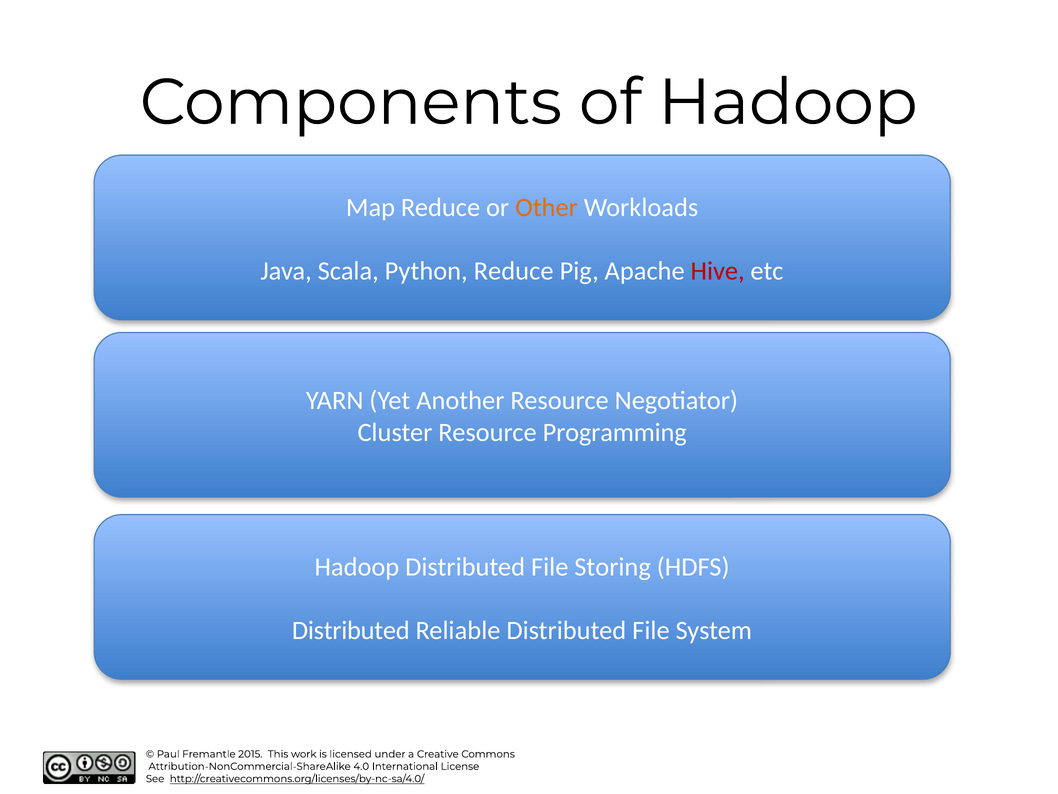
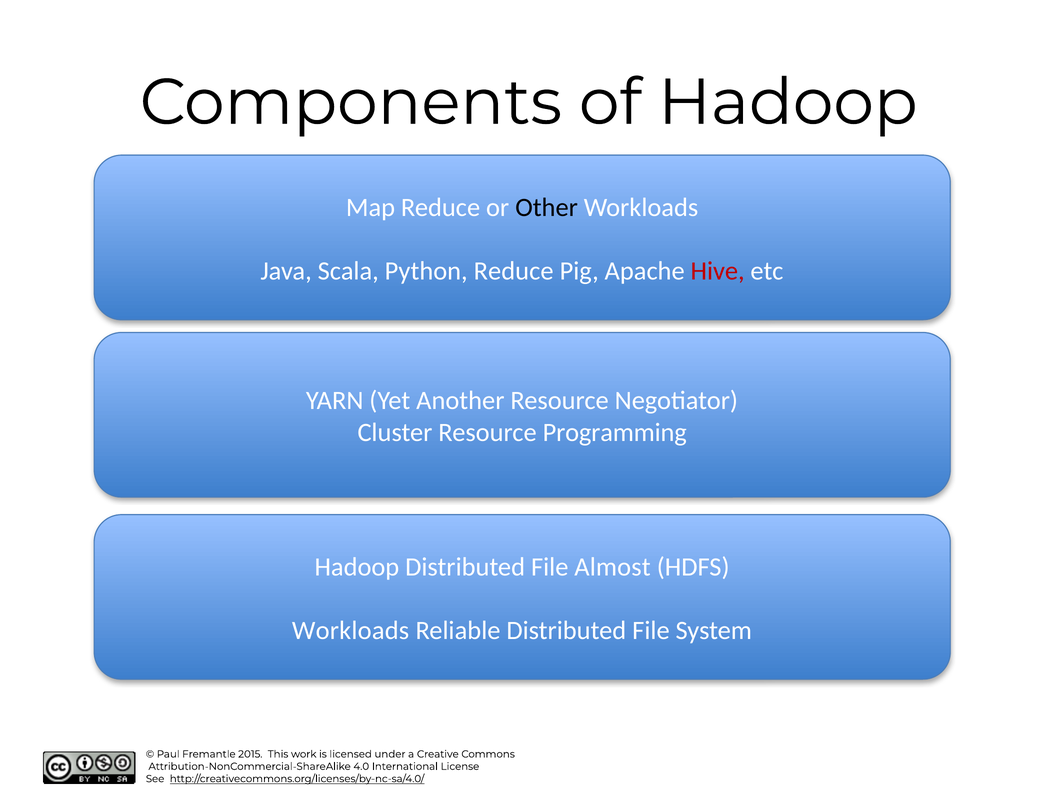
Other colour: orange -> black
Storing: Storing -> Almost
Distributed at (351, 630): Distributed -> Workloads
